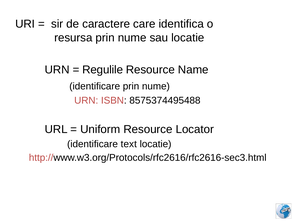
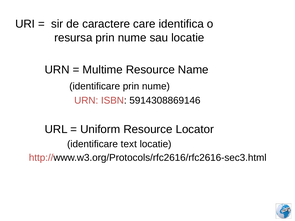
Regulile: Regulile -> Multime
8575374495488: 8575374495488 -> 5914308869146
